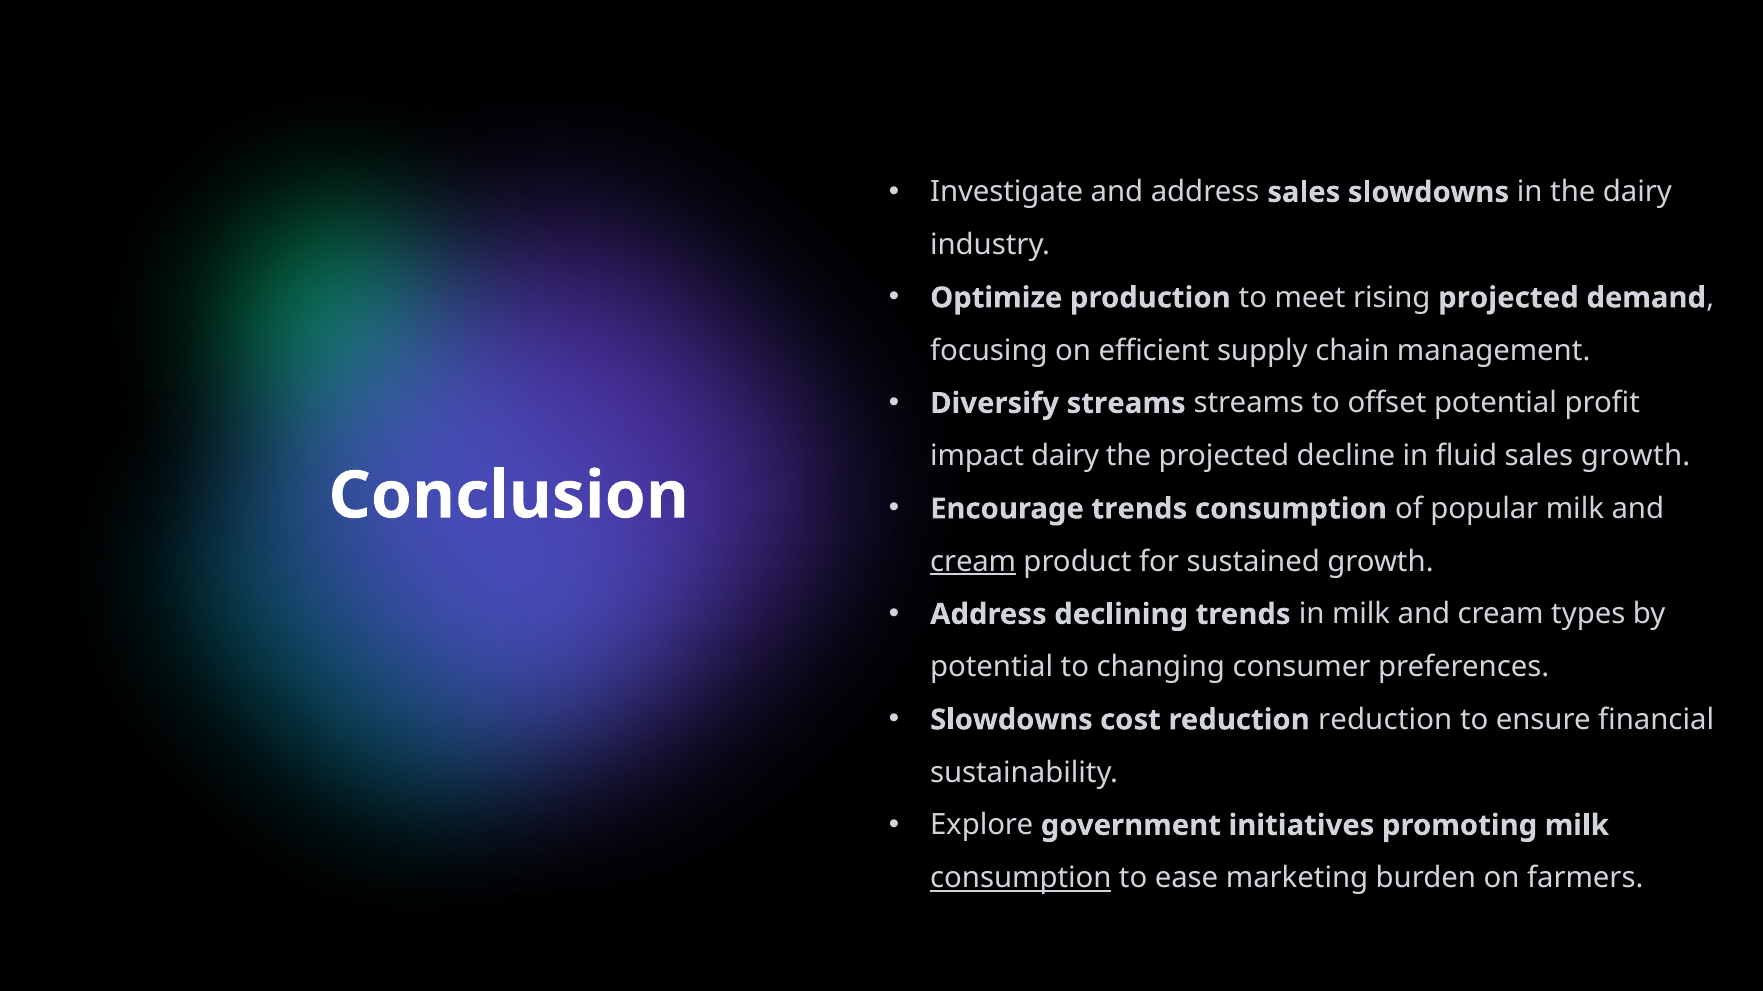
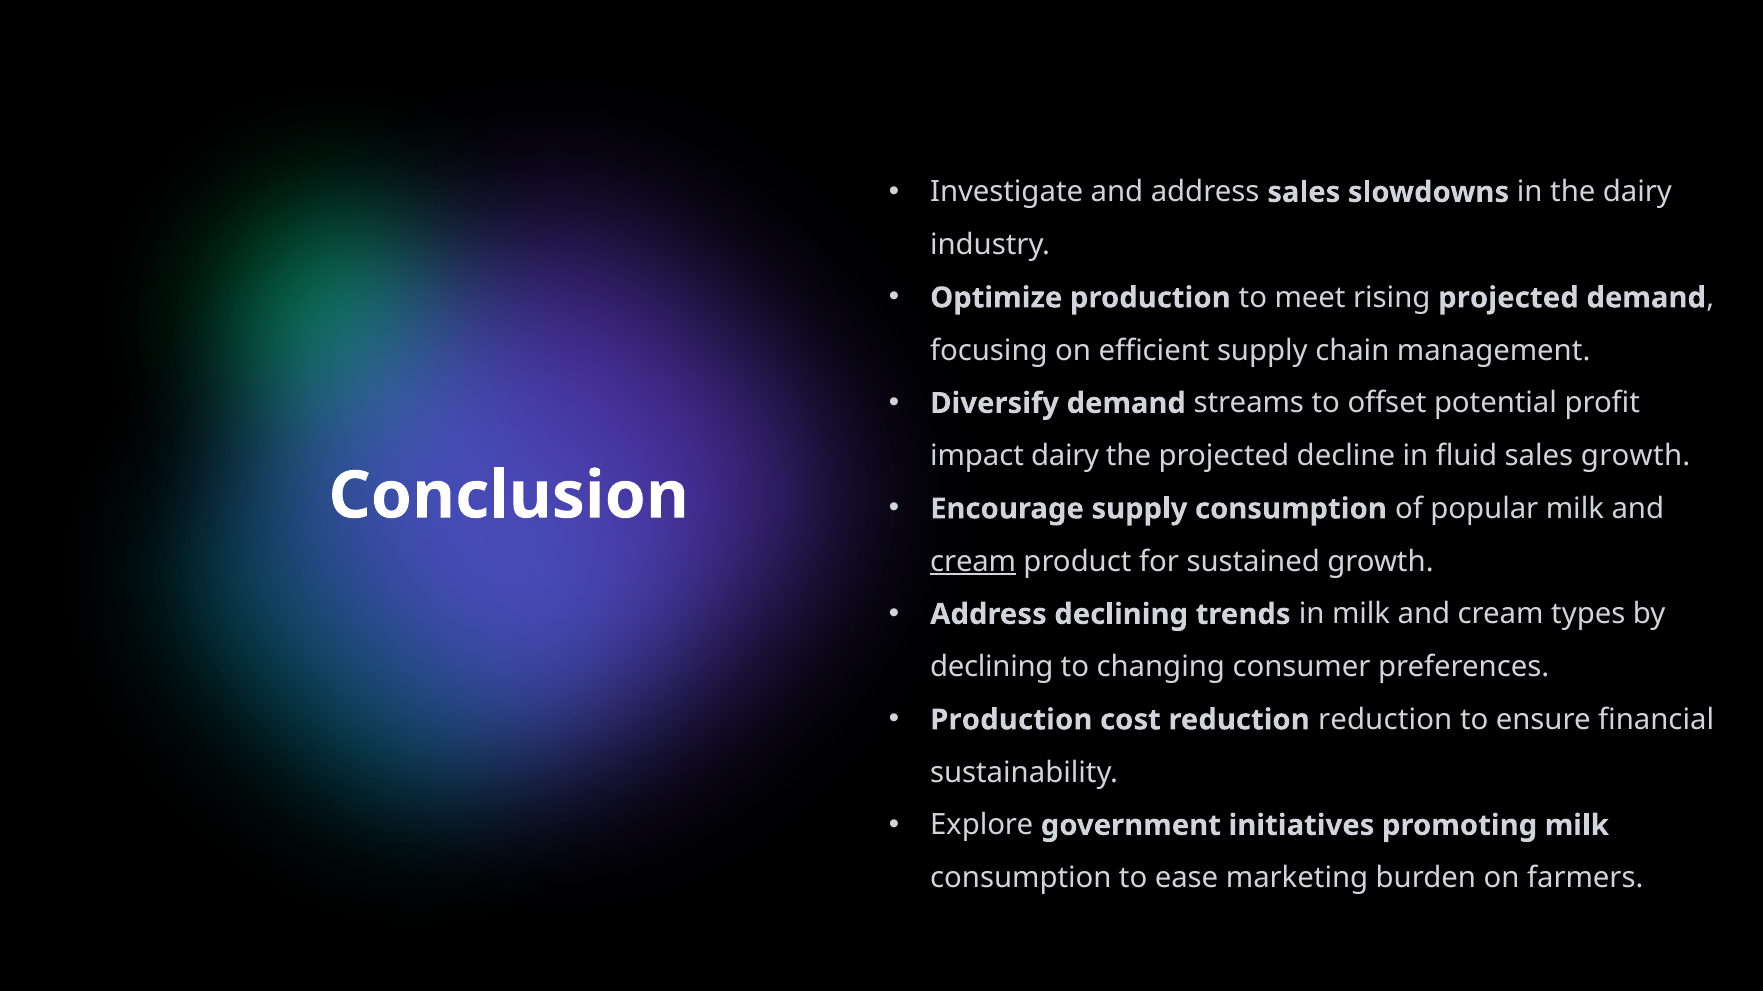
Diversify streams: streams -> demand
Encourage trends: trends -> supply
potential at (992, 668): potential -> declining
Slowdowns at (1011, 720): Slowdowns -> Production
consumption at (1021, 879) underline: present -> none
